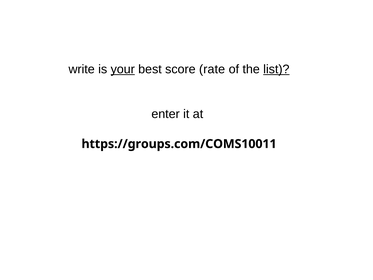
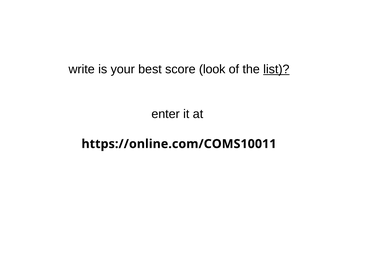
your underline: present -> none
rate: rate -> look
https://groups.com/COMS10011: https://groups.com/COMS10011 -> https://online.com/COMS10011
